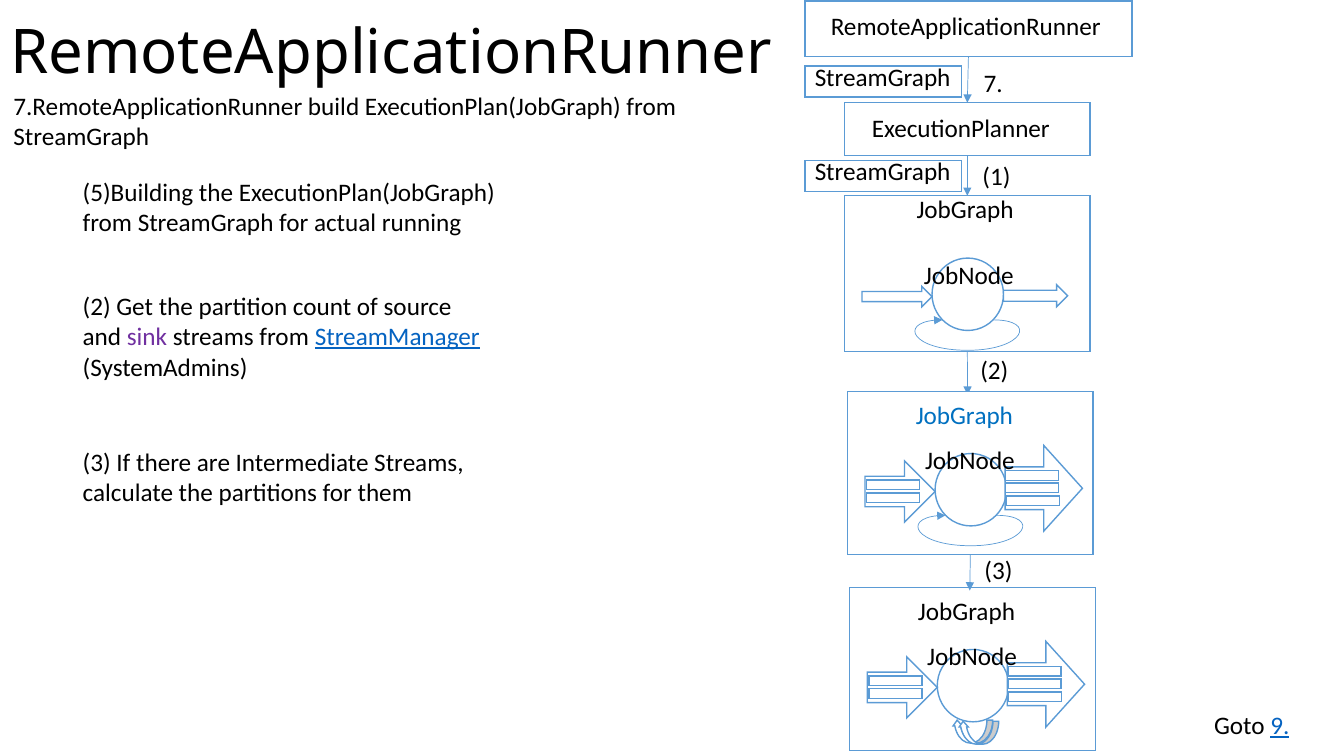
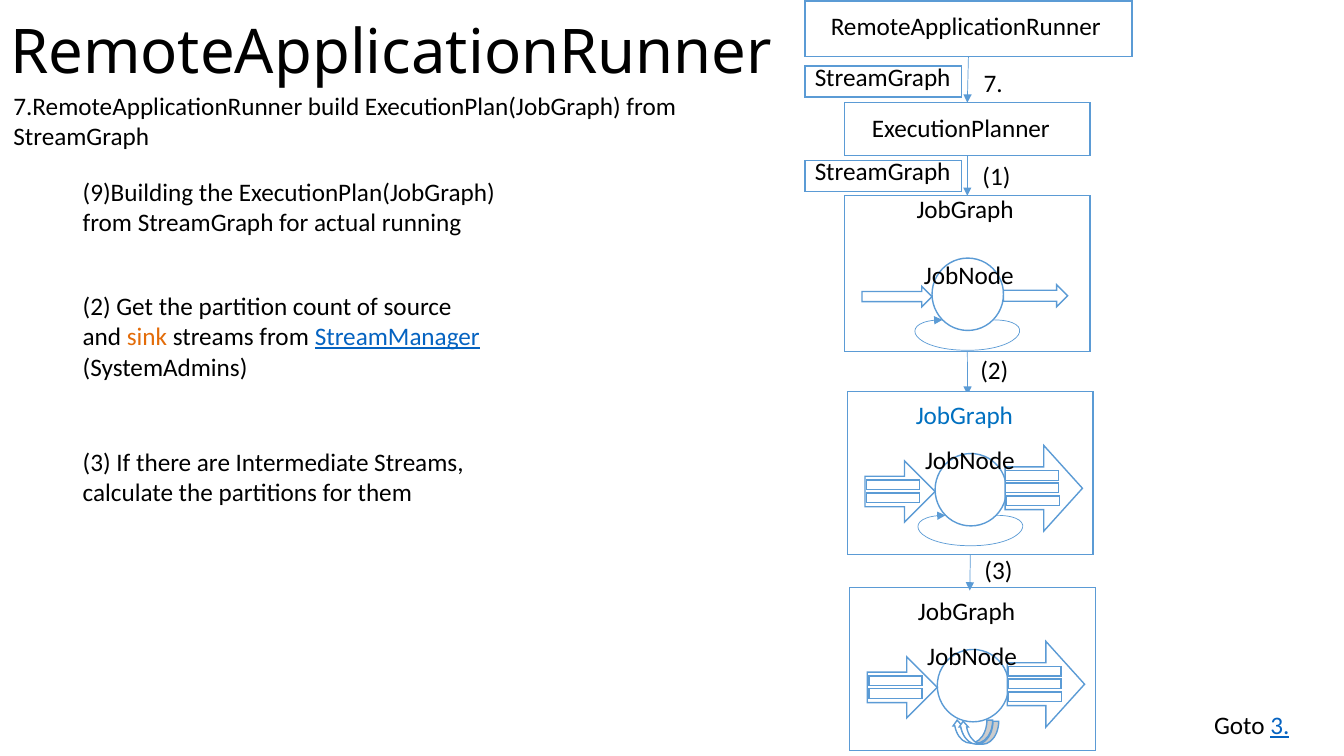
5)Building: 5)Building -> 9)Building
sink colour: purple -> orange
Goto 9: 9 -> 3
